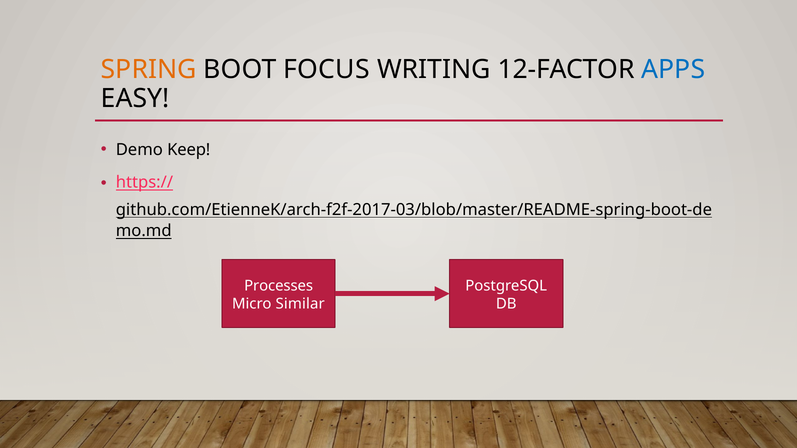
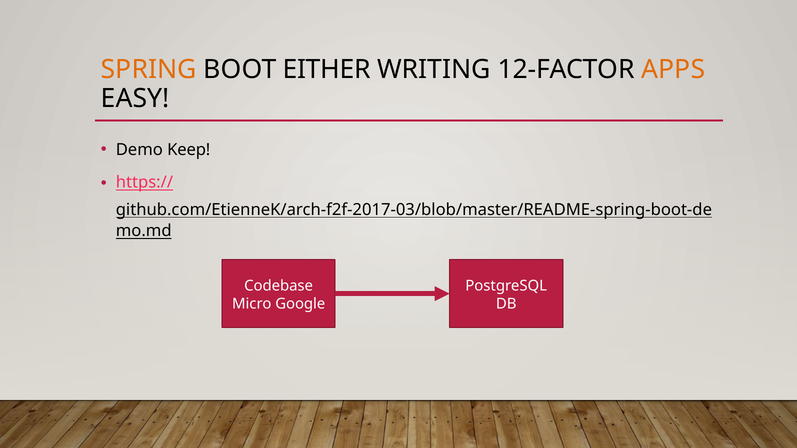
FOCUS: FOCUS -> EITHER
APPS colour: blue -> orange
Processes: Processes -> Codebase
Similar: Similar -> Google
